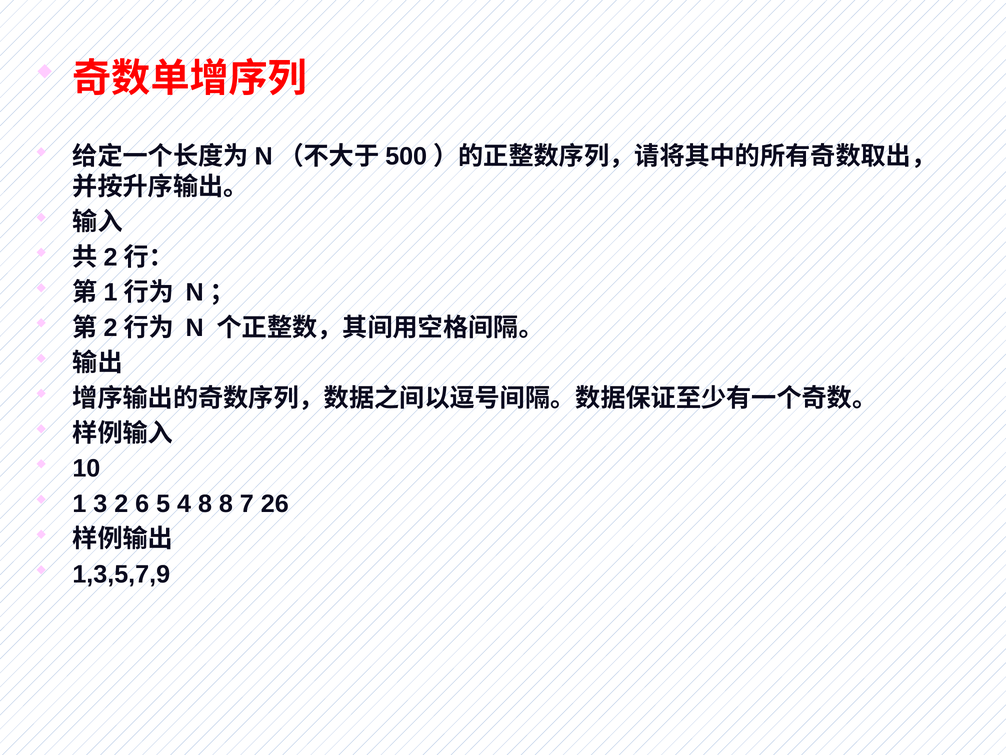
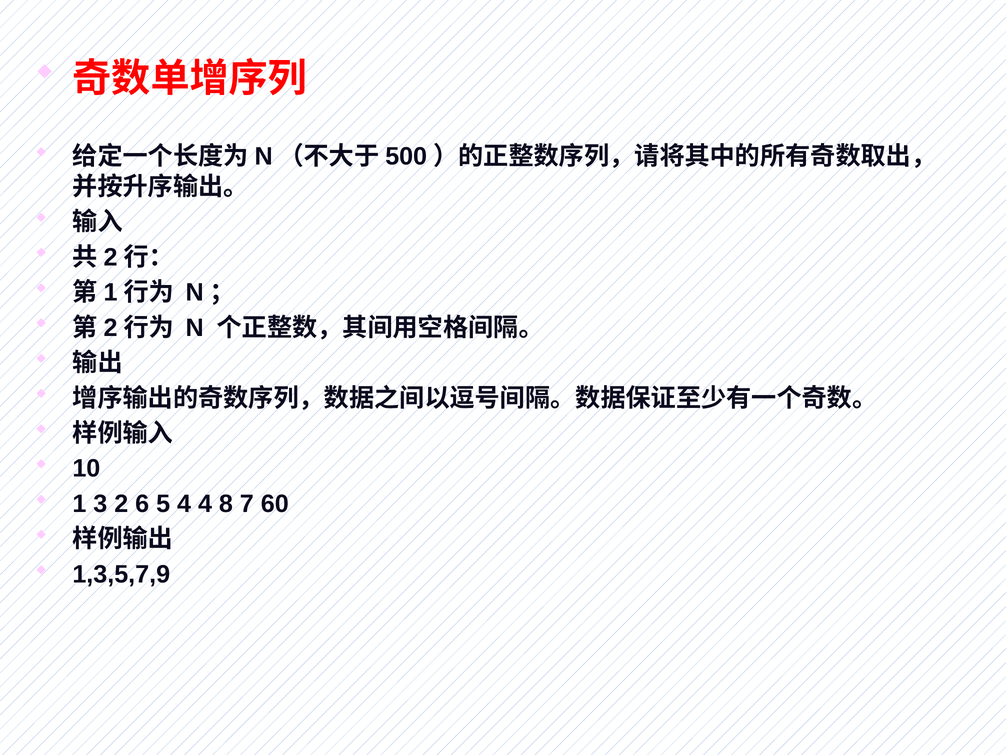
4 8: 8 -> 4
26: 26 -> 60
